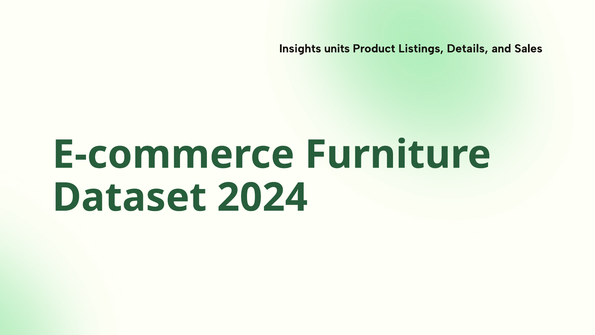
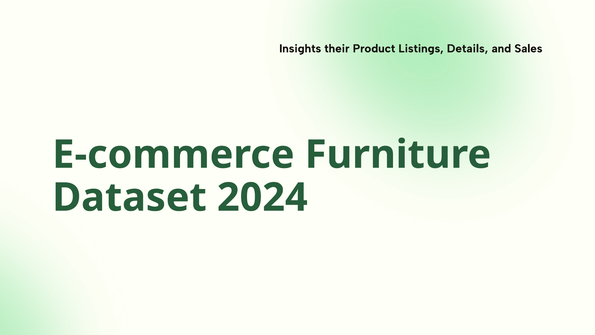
units: units -> their
